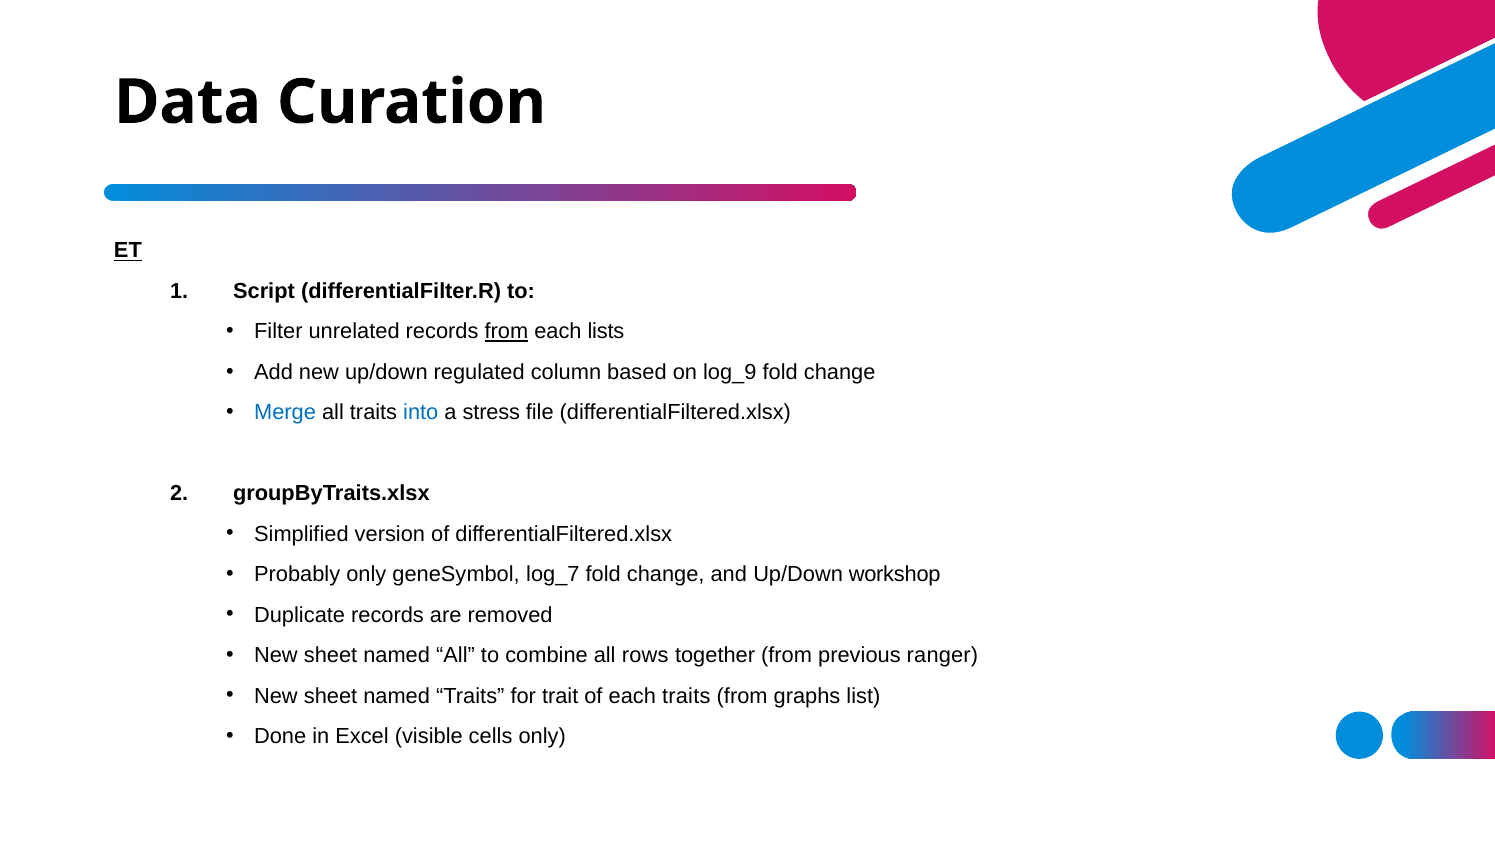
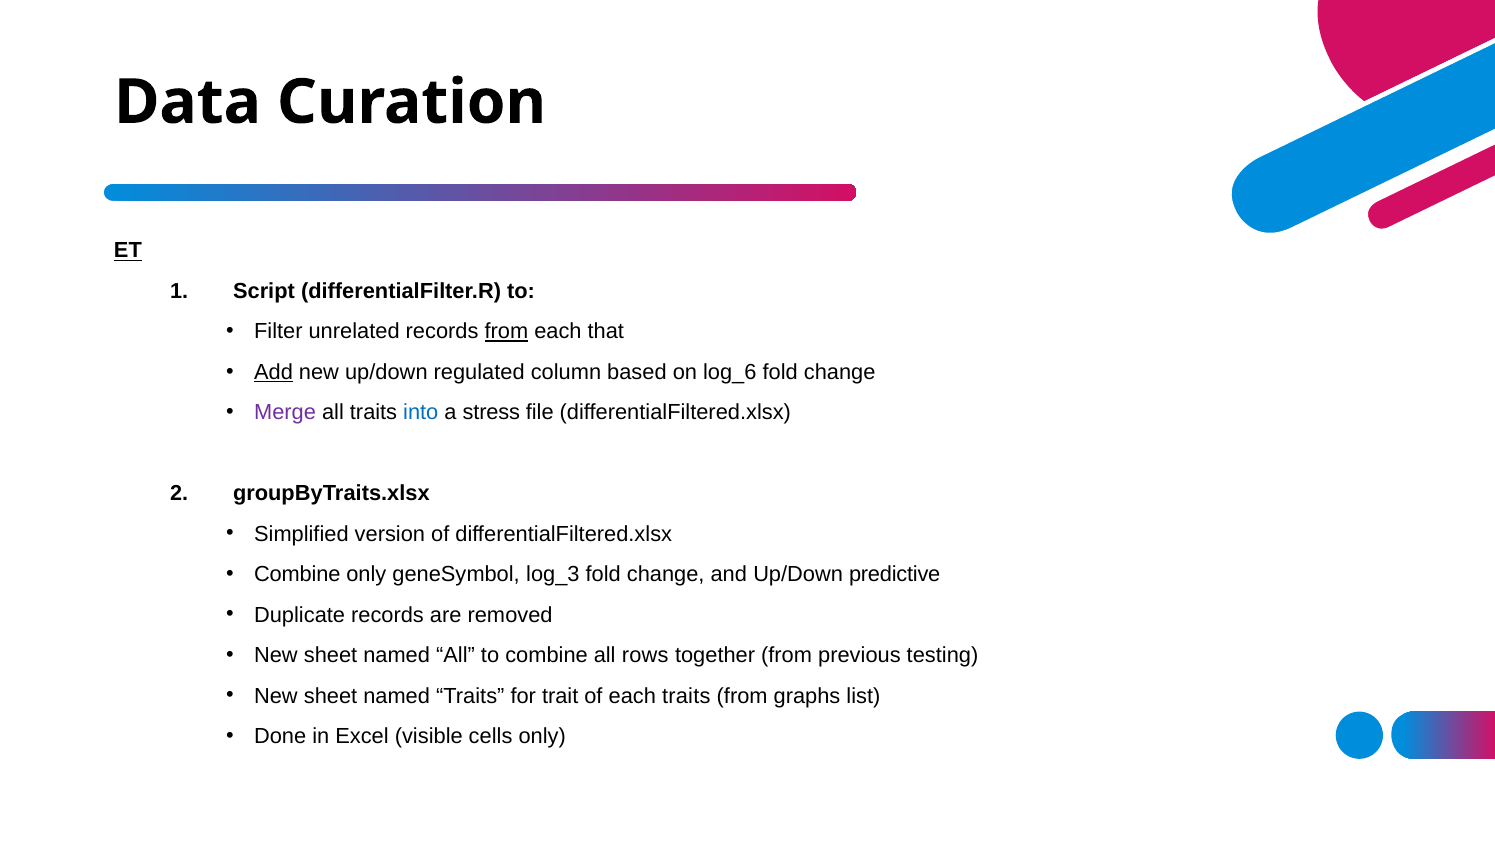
lists: lists -> that
Add underline: none -> present
log_9: log_9 -> log_6
Merge colour: blue -> purple
Probably at (297, 574): Probably -> Combine
log_7: log_7 -> log_3
workshop: workshop -> predictive
ranger: ranger -> testing
